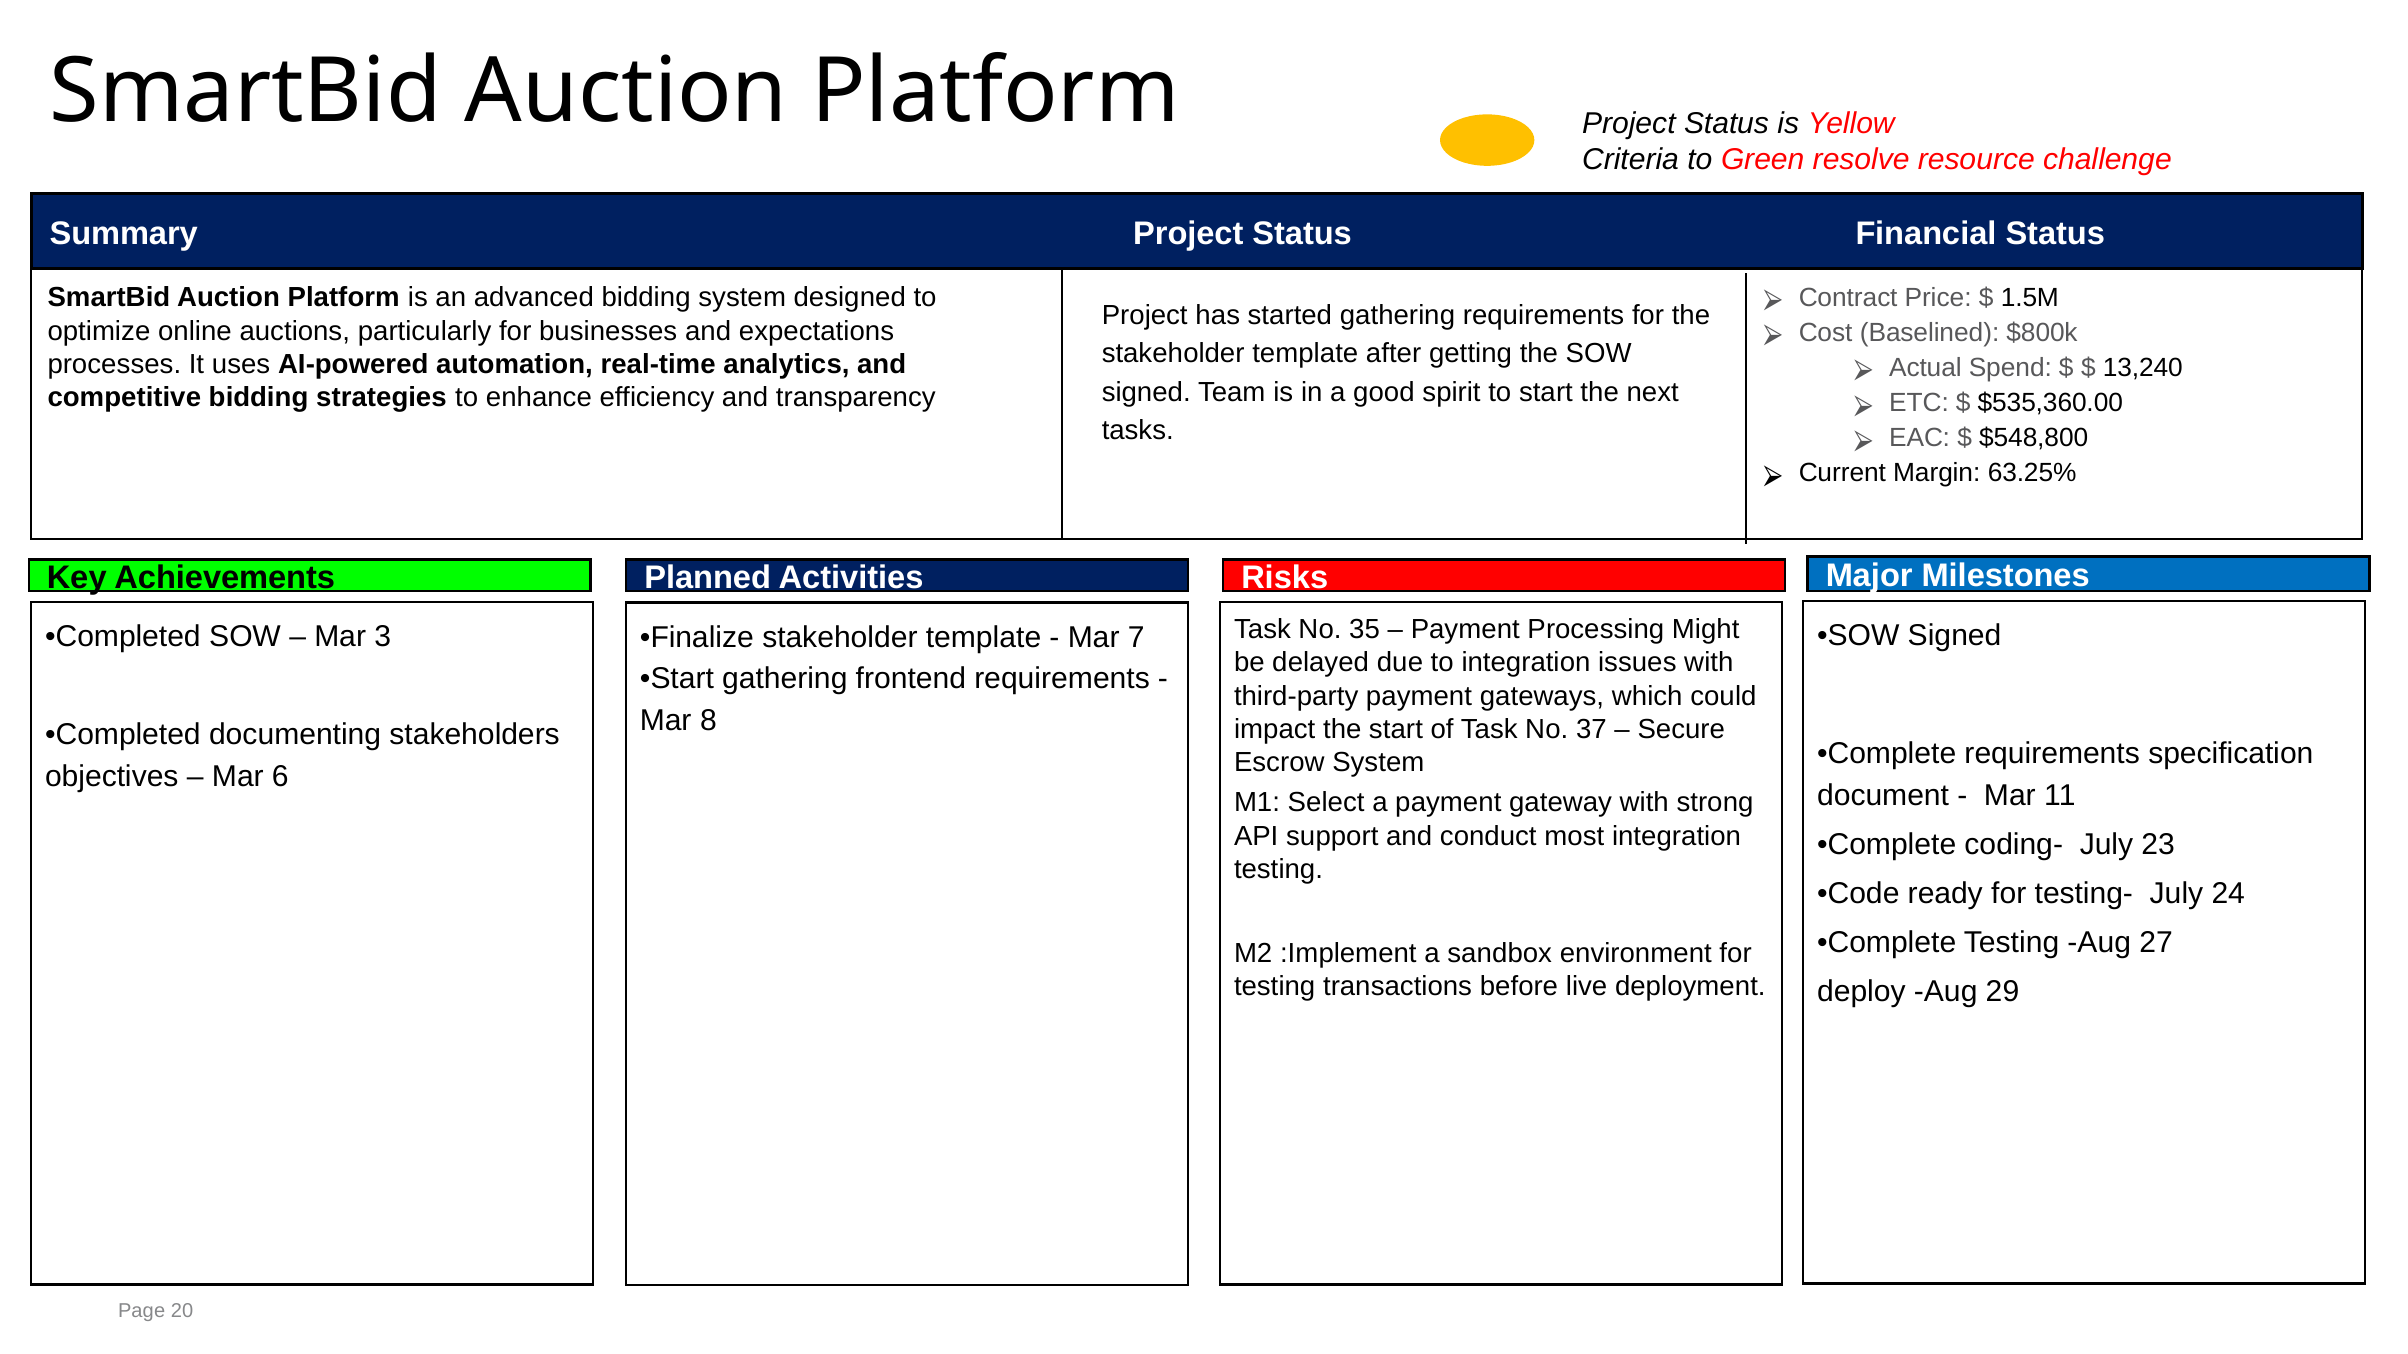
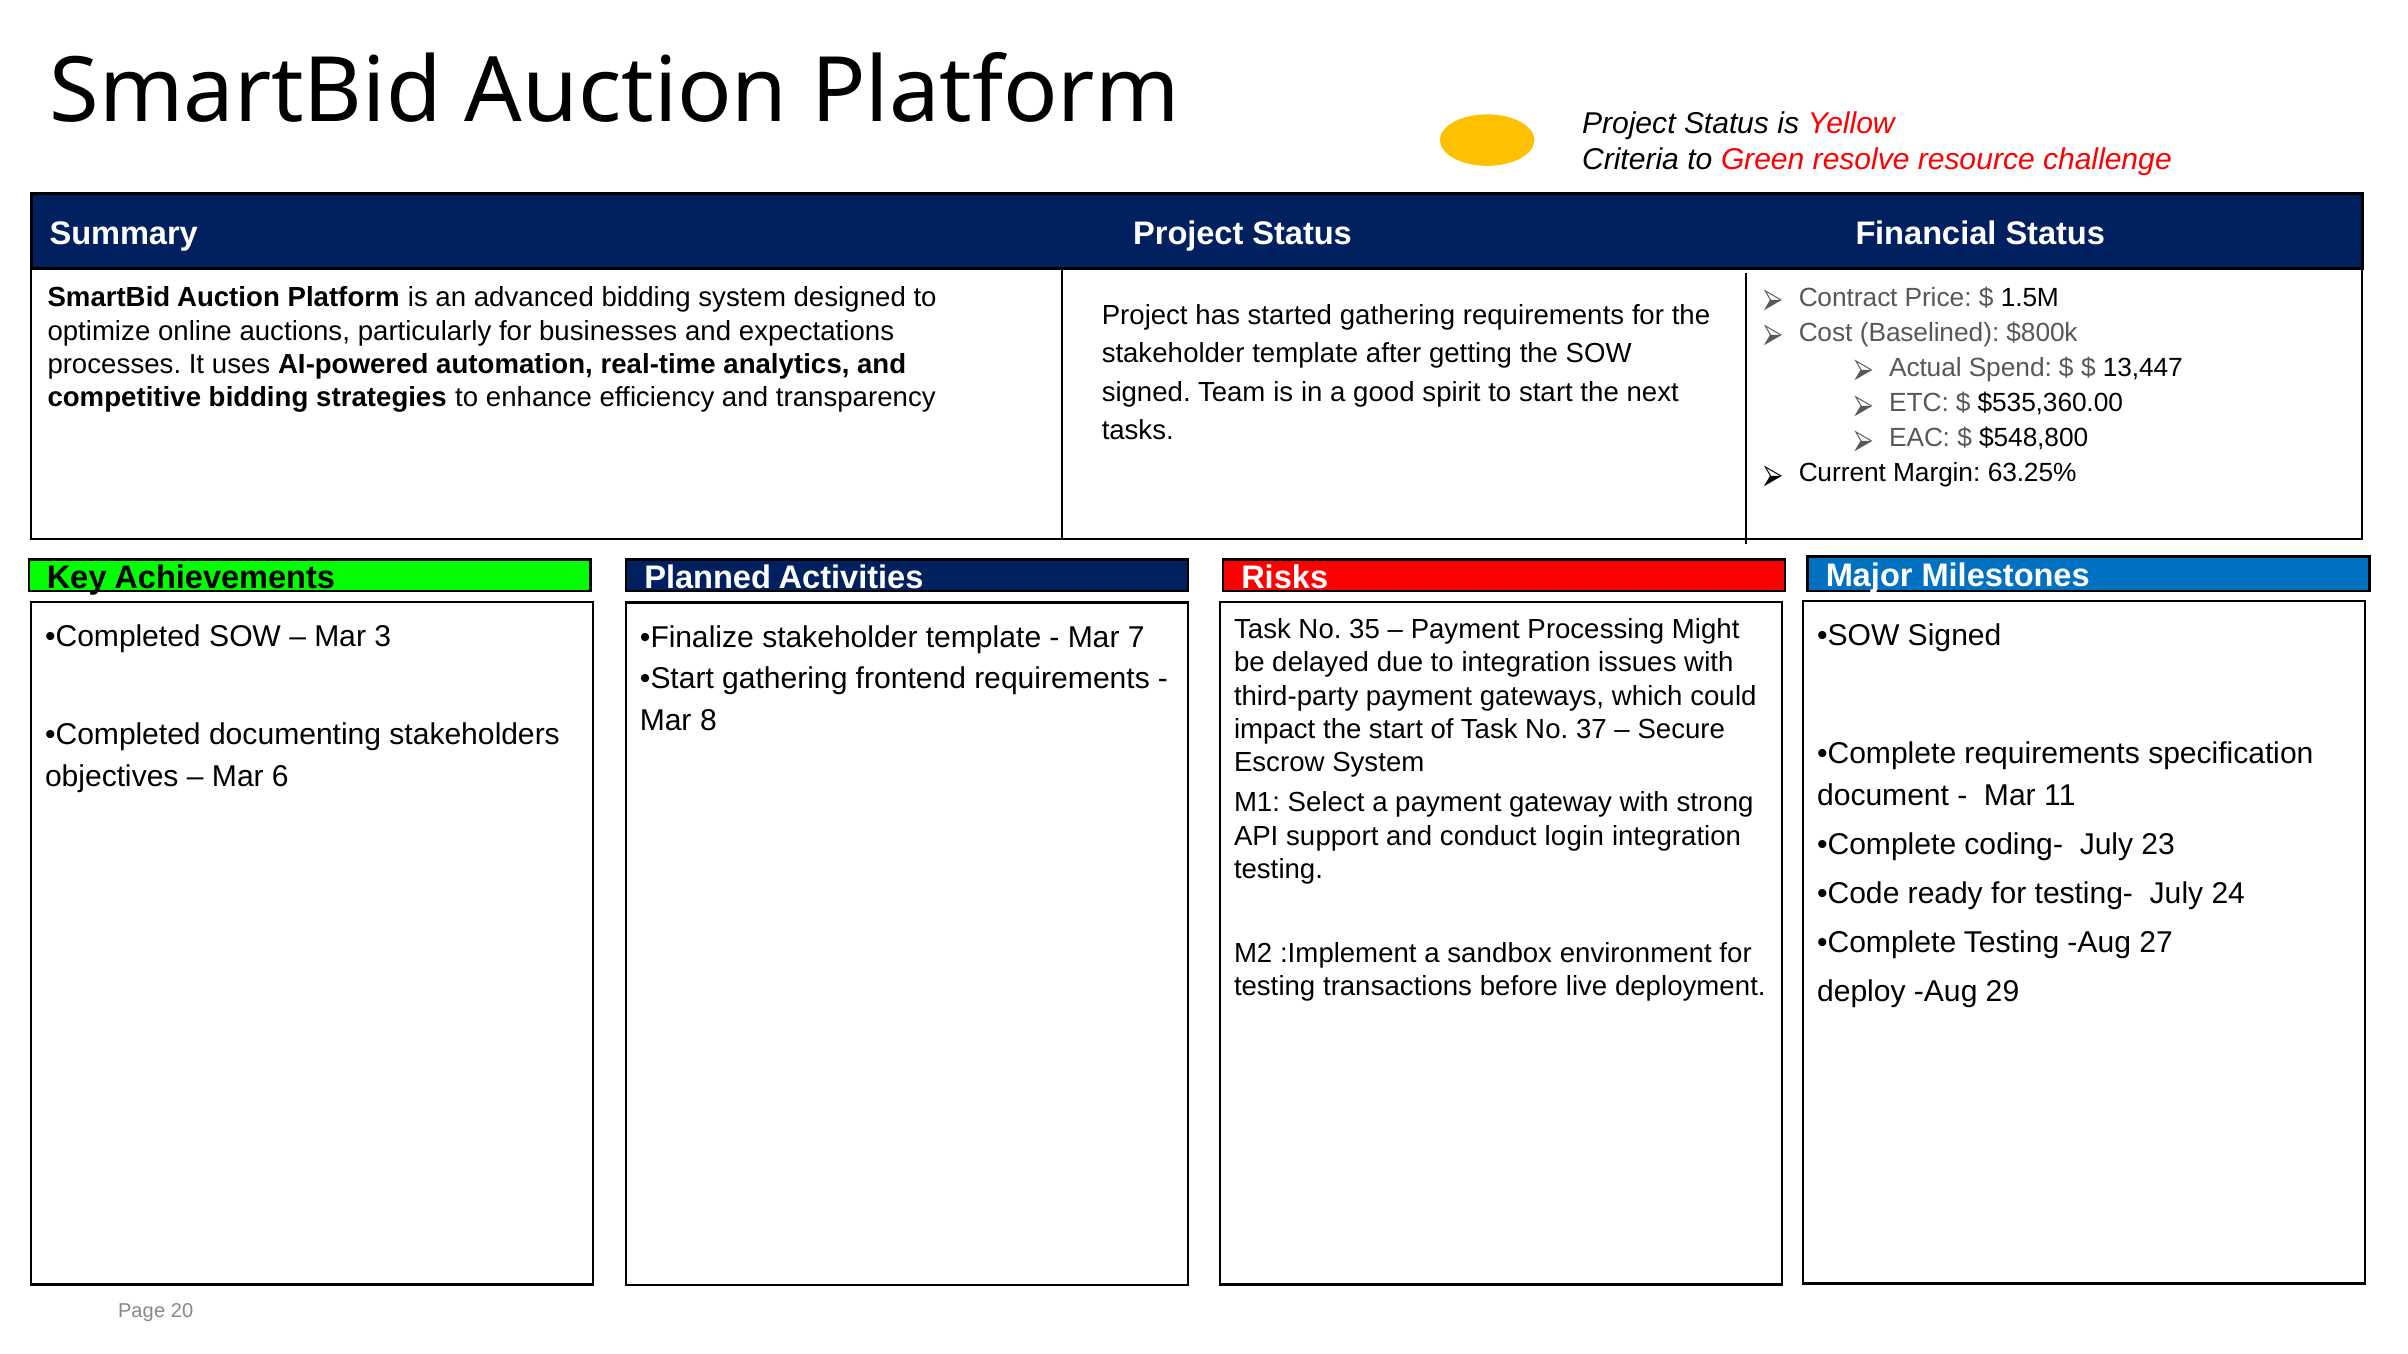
13,240: 13,240 -> 13,447
most: most -> login
